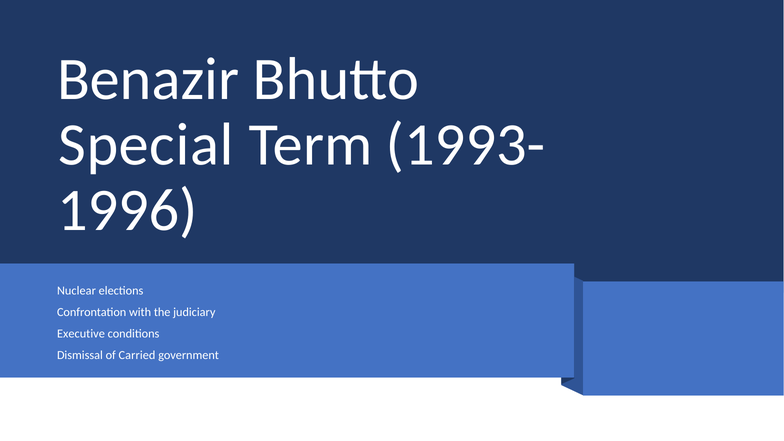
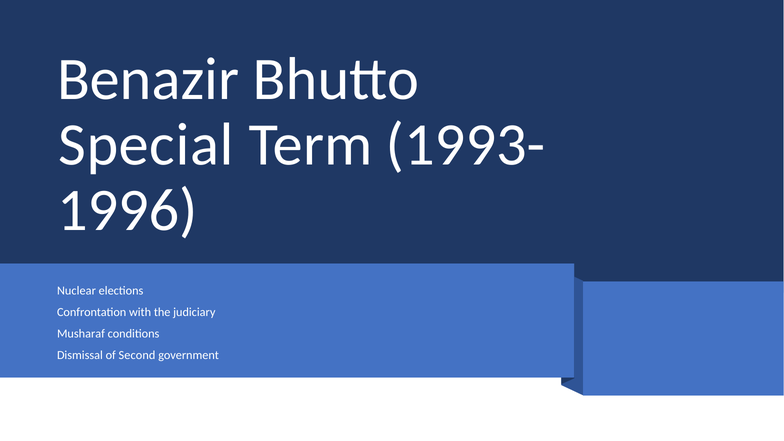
Executive: Executive -> Musharaf
Carried: Carried -> Second
